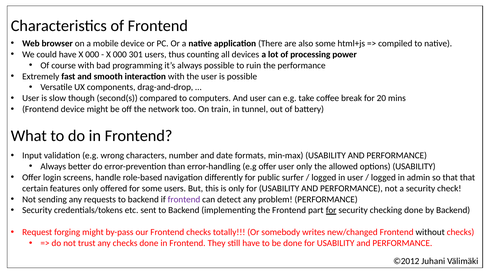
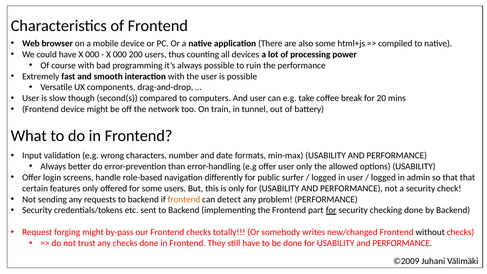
301: 301 -> 200
frontend at (184, 199) colour: purple -> orange
©2012: ©2012 -> ©2009
